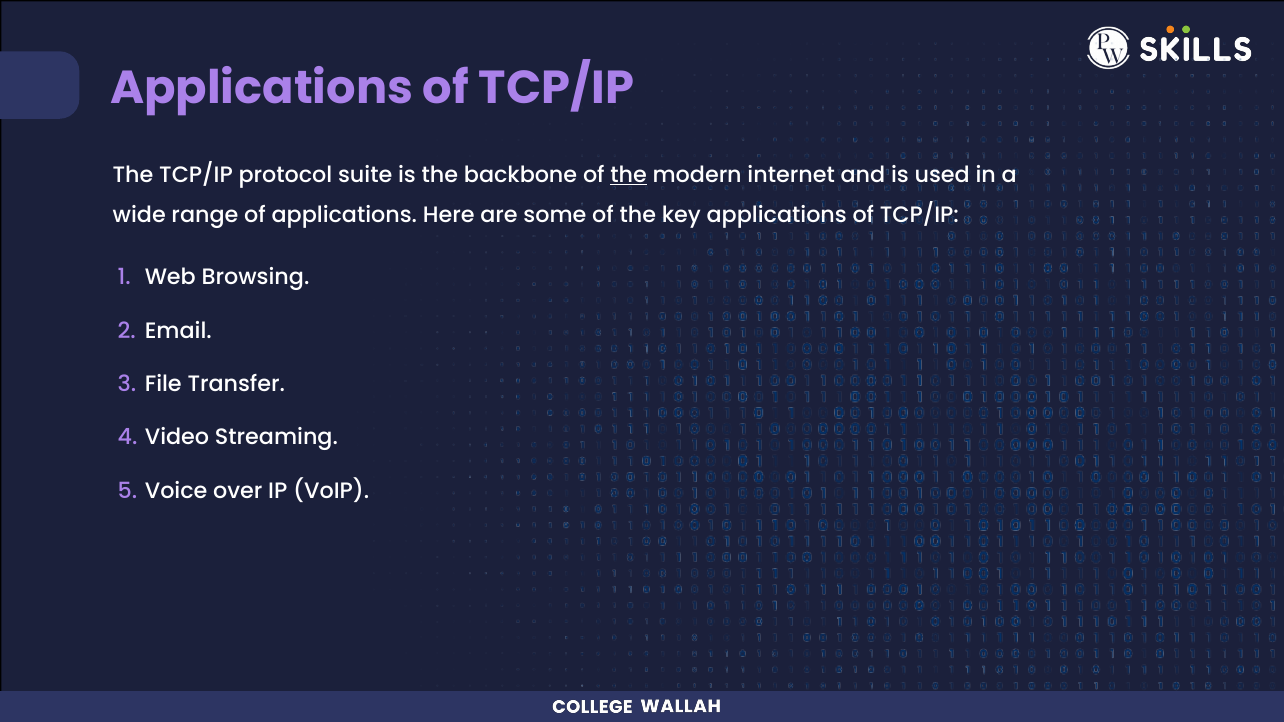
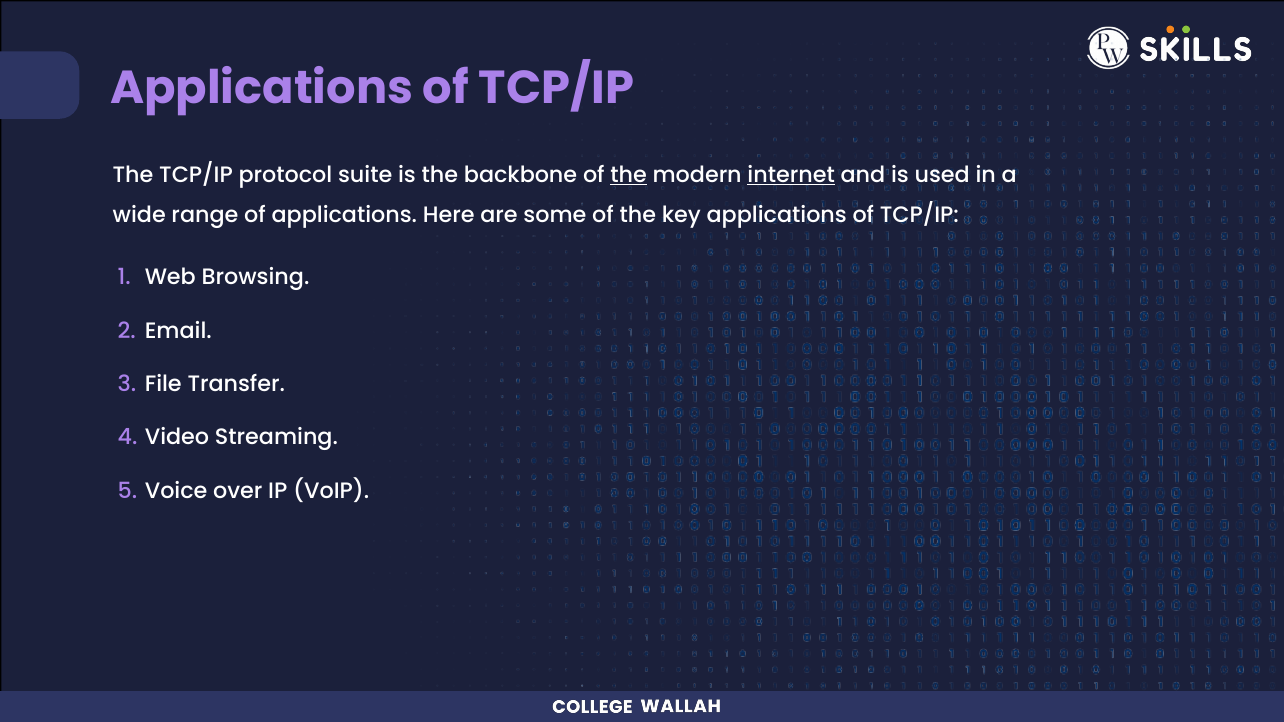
internet underline: none -> present
